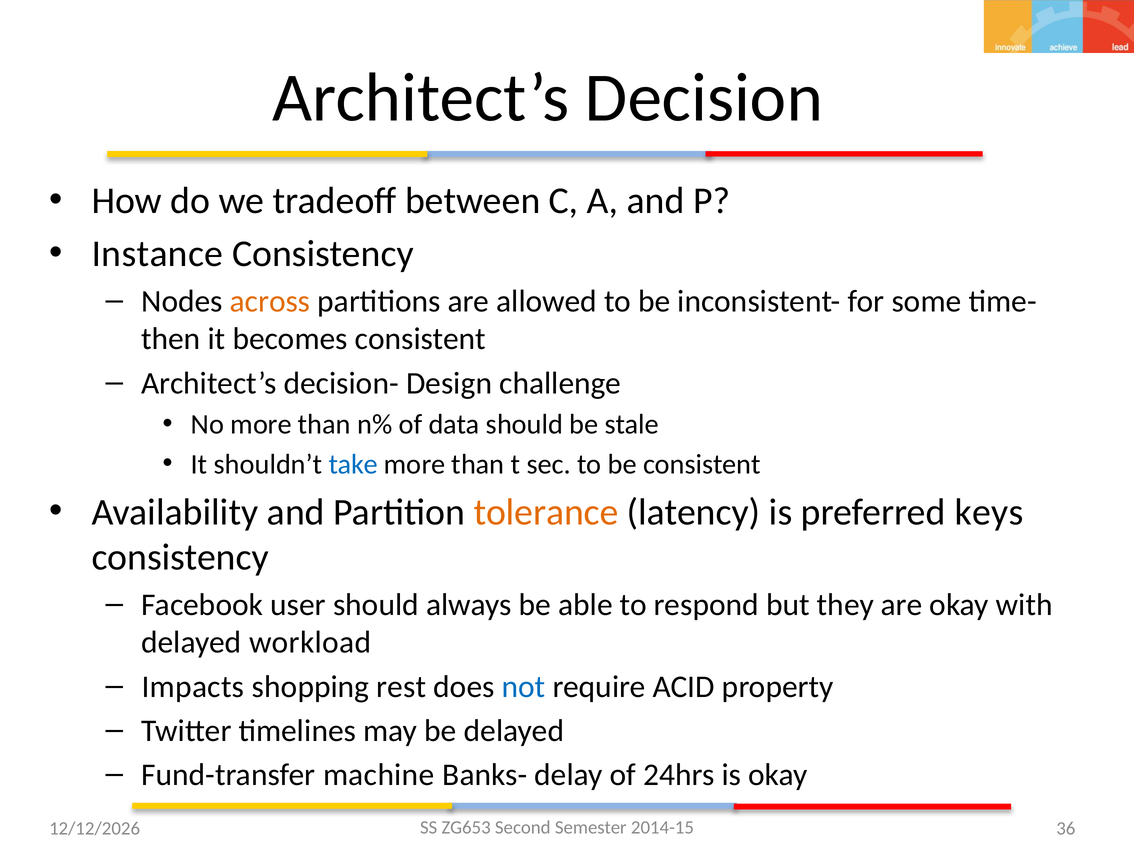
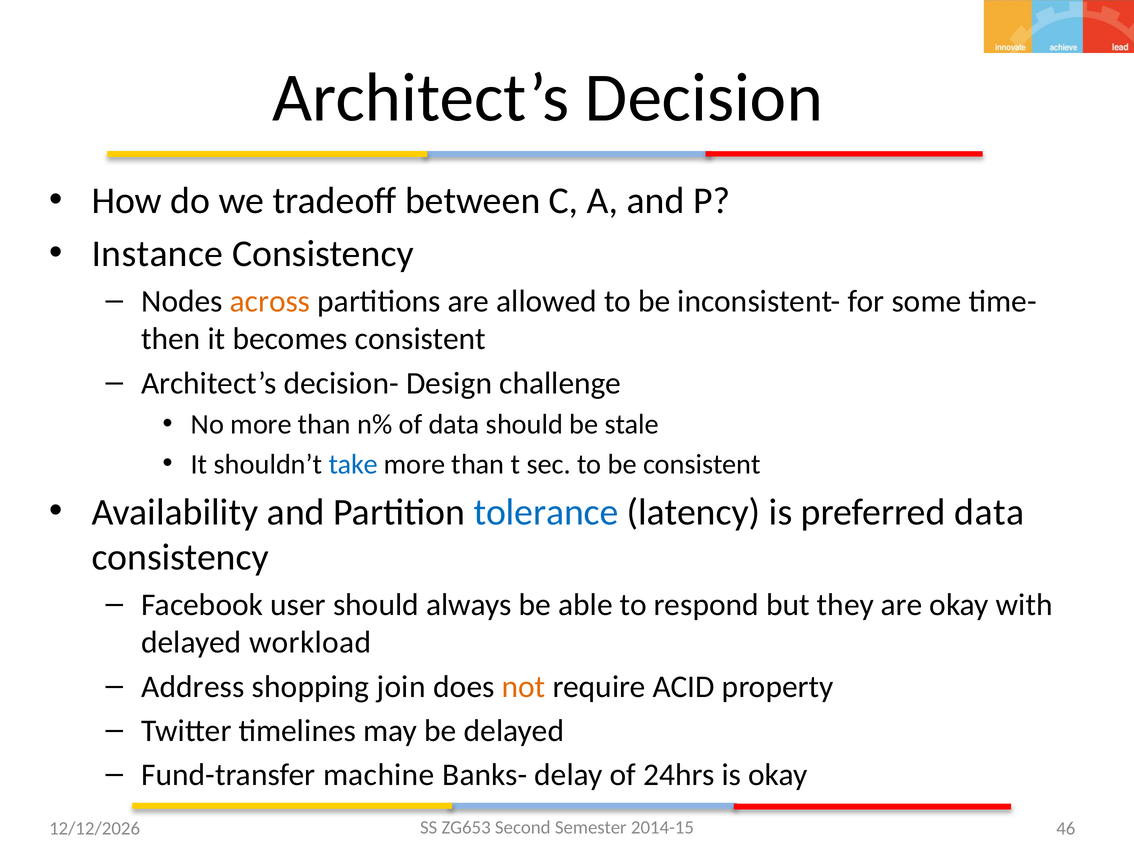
tolerance colour: orange -> blue
preferred keys: keys -> data
Impacts: Impacts -> Address
rest: rest -> join
not colour: blue -> orange
36: 36 -> 46
